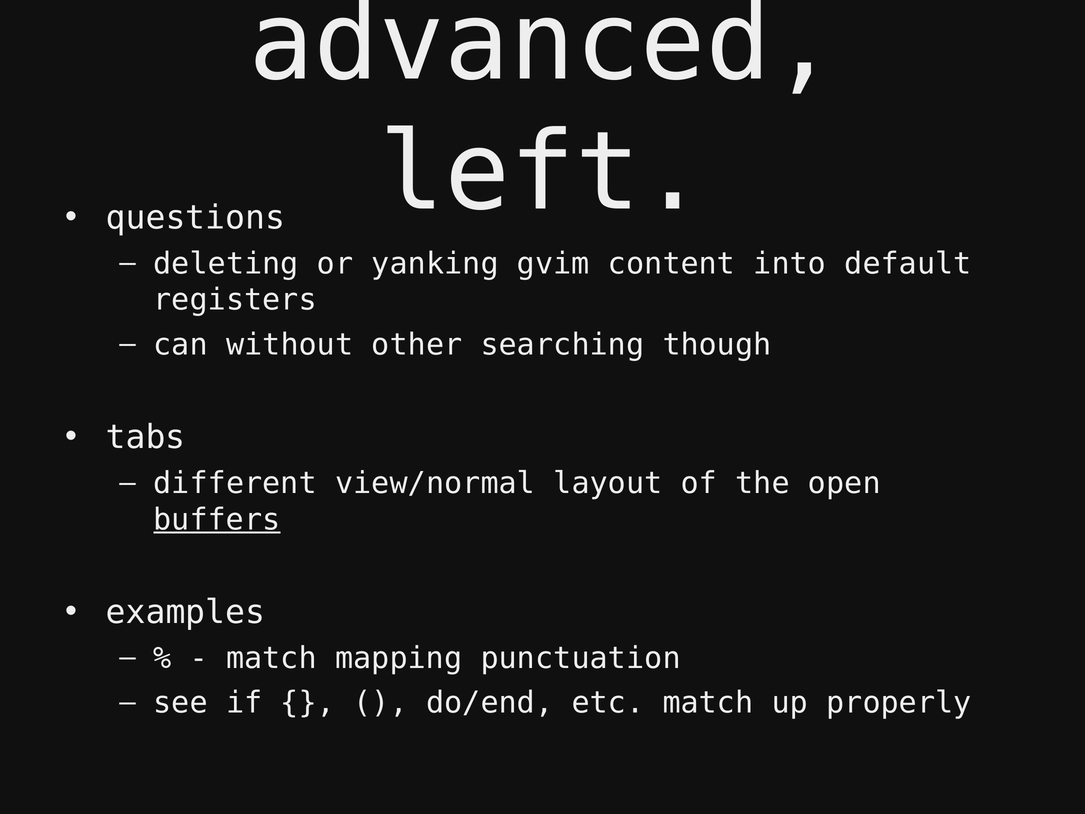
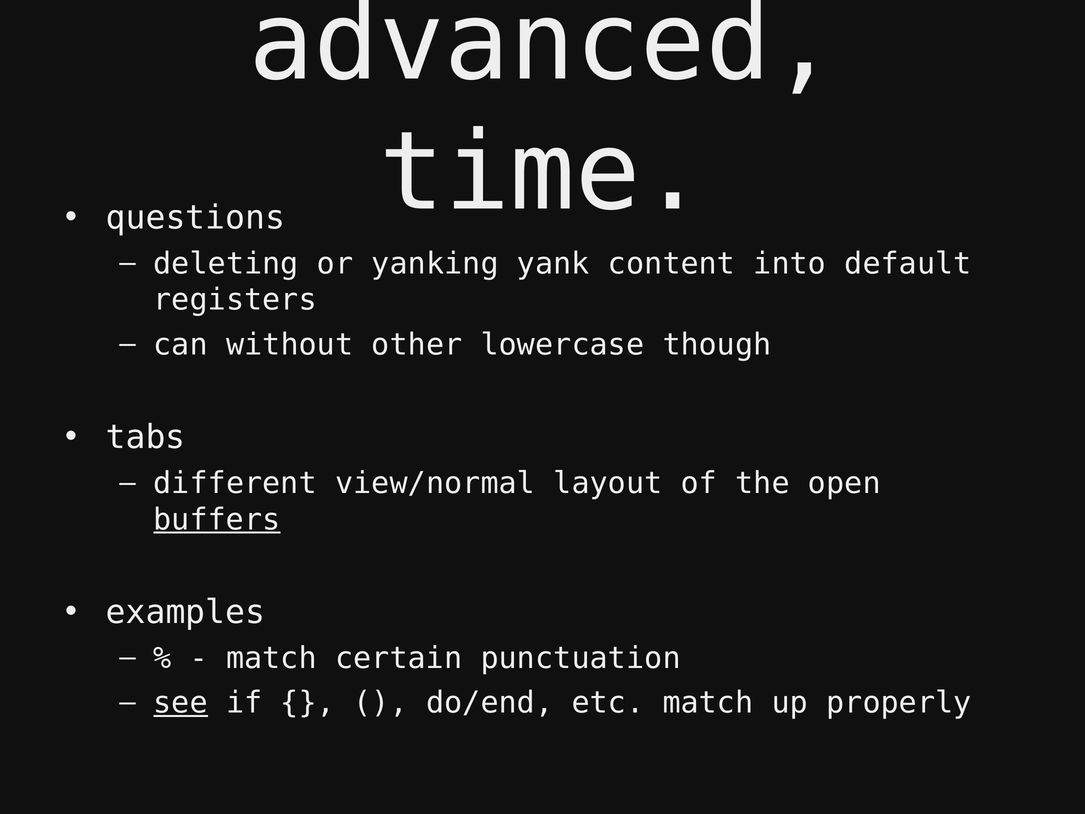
left: left -> time
gvim: gvim -> yank
searching: searching -> lowercase
mapping: mapping -> certain
see underline: none -> present
